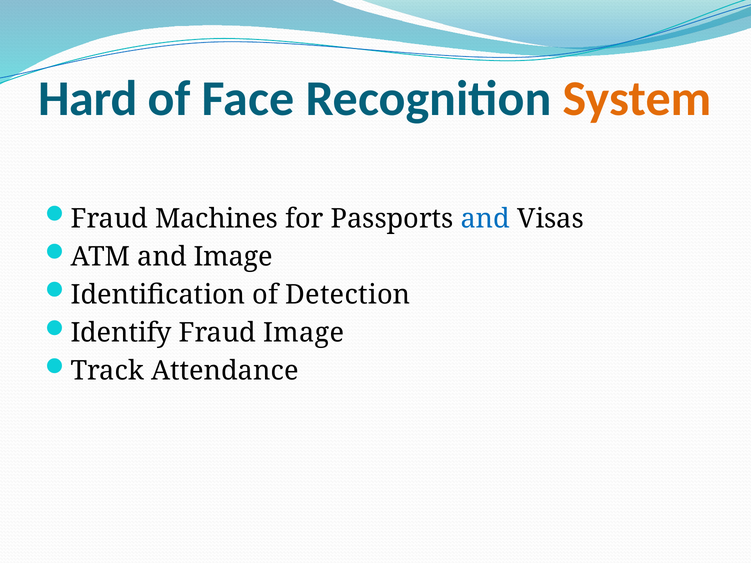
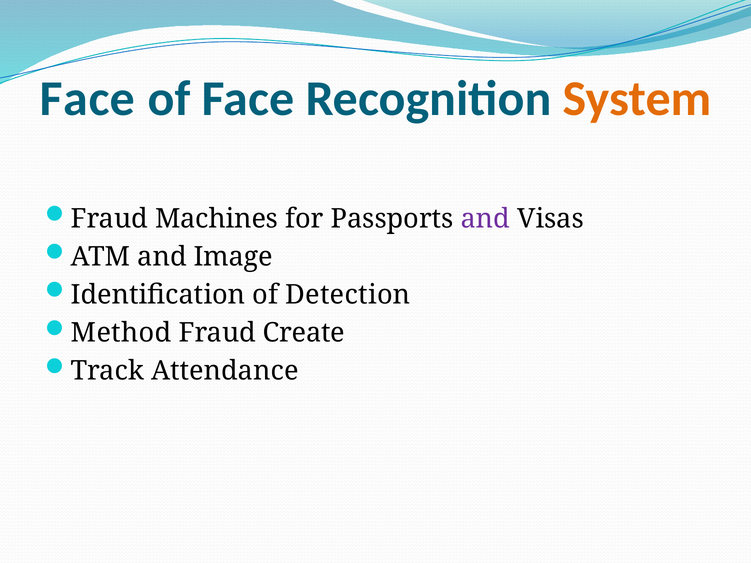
Hard at (88, 99): Hard -> Face
and at (485, 219) colour: blue -> purple
Identify: Identify -> Method
Fraud Image: Image -> Create
